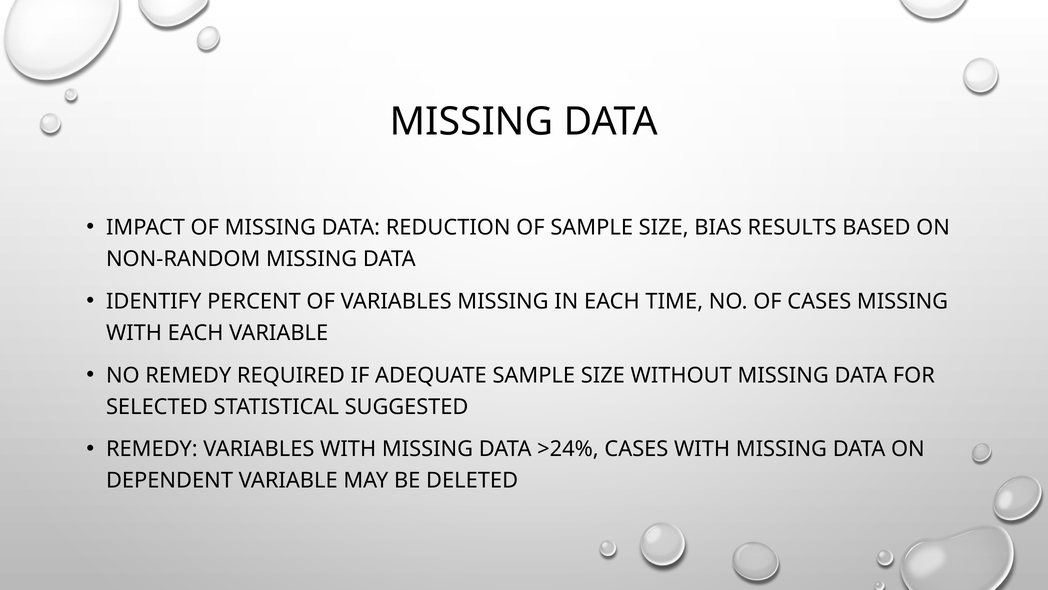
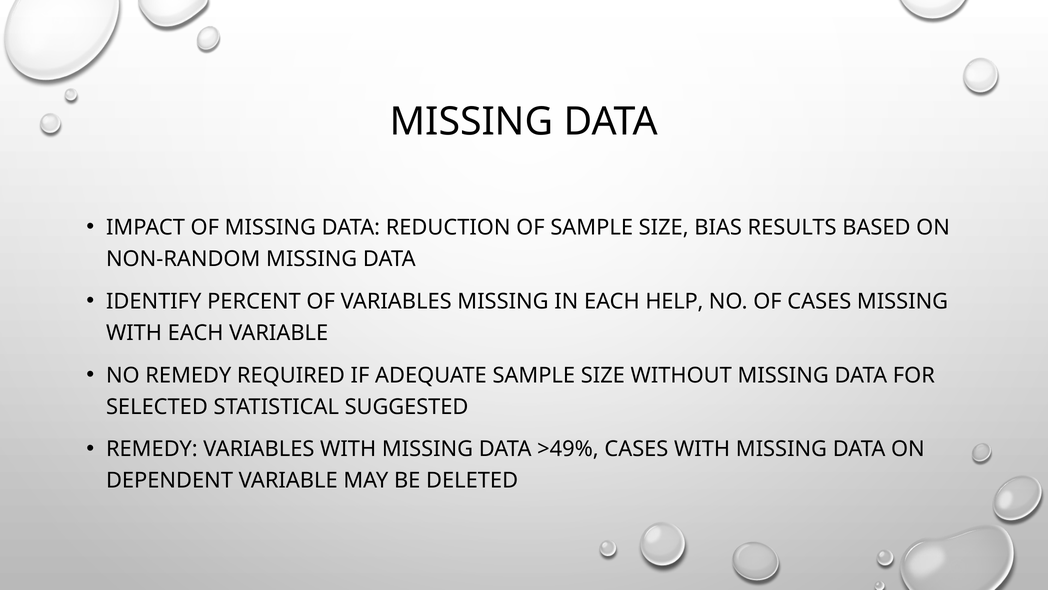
TIME: TIME -> HELP
>24%: >24% -> >49%
